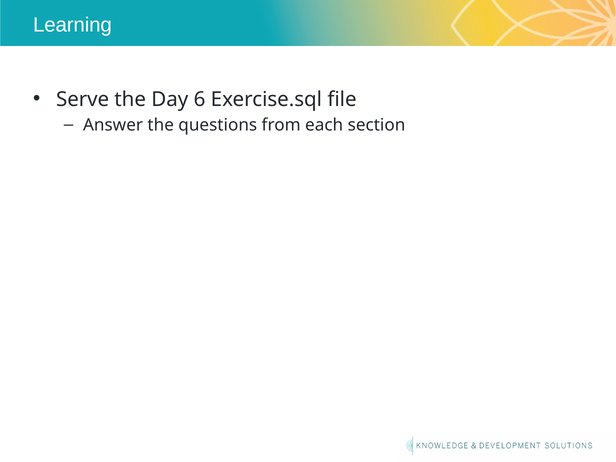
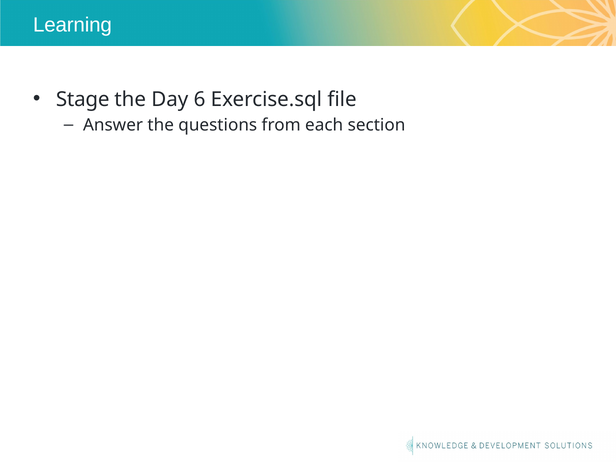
Serve: Serve -> Stage
